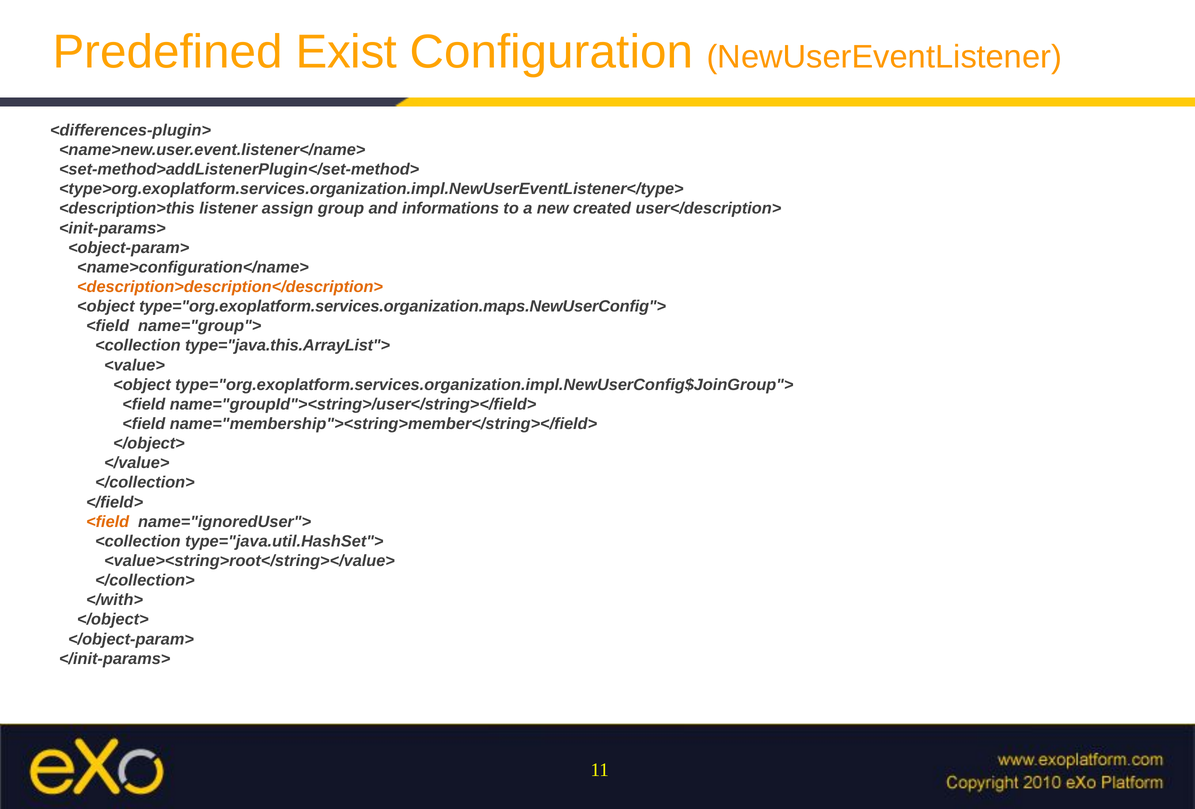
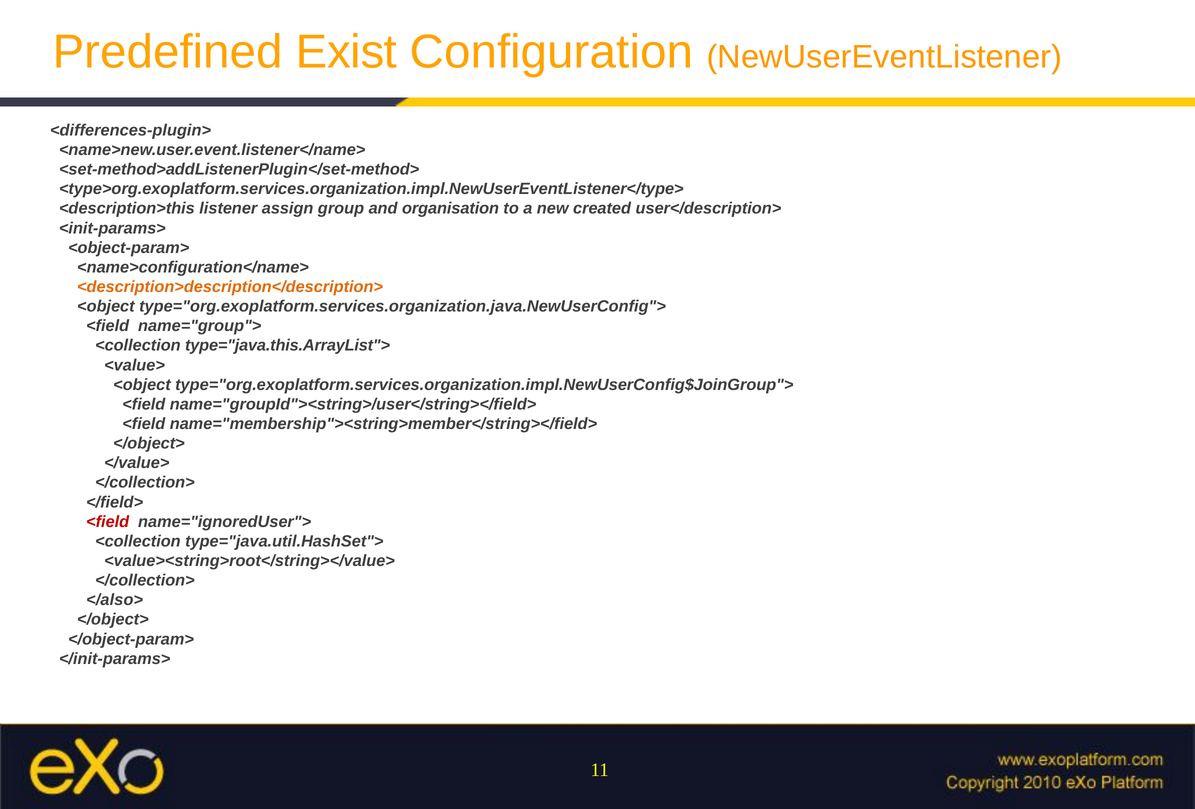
informations: informations -> organisation
type="org.exoplatform.services.organization.maps.NewUserConfig">: type="org.exoplatform.services.organization.maps.NewUserConfig"> -> type="org.exoplatform.services.organization.java.NewUserConfig">
<field at (108, 522) colour: orange -> red
</with>: </with> -> </also>
